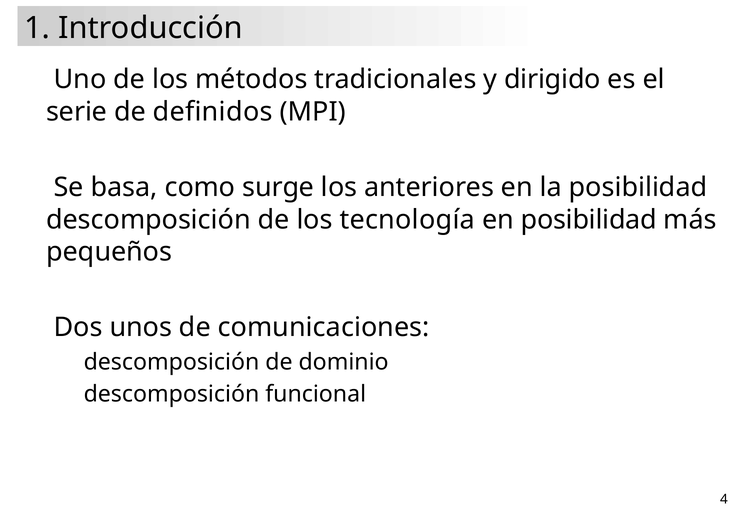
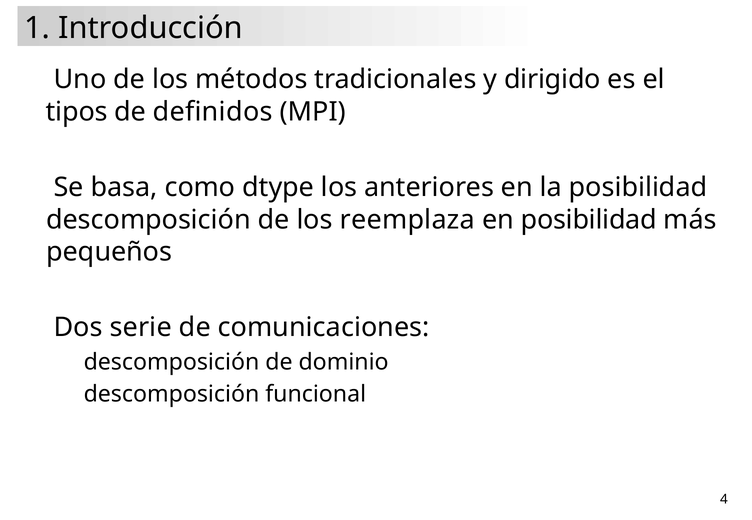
serie: serie -> tipos
surge: surge -> dtype
tecnología: tecnología -> reemplaza
unos: unos -> serie
